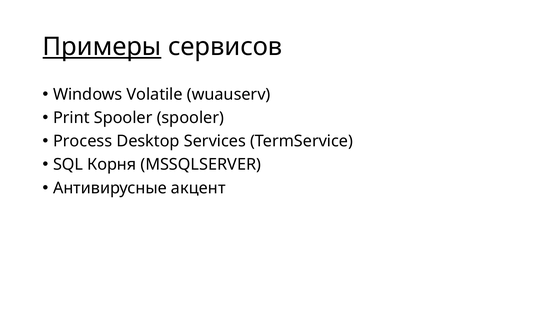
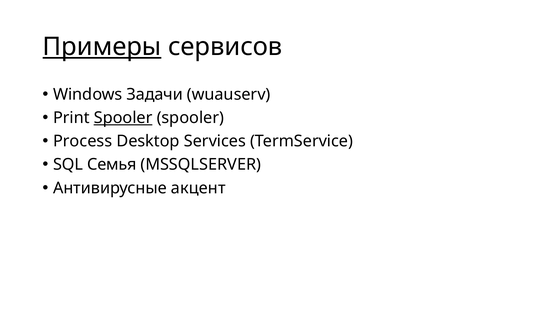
Volatile: Volatile -> Задачи
Spooler at (123, 118) underline: none -> present
Корня: Корня -> Семья
